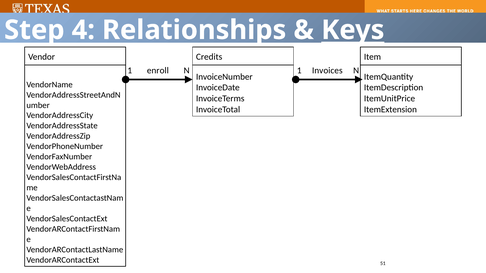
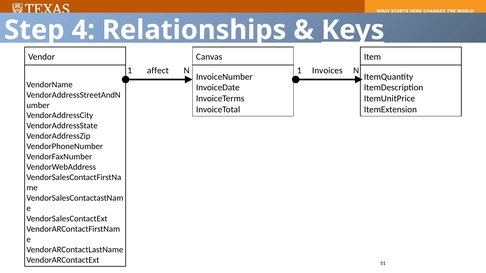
Credits: Credits -> Canvas
enroll: enroll -> affect
